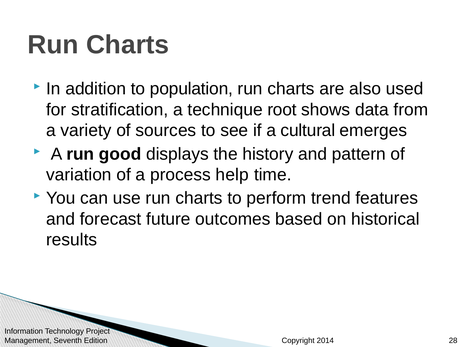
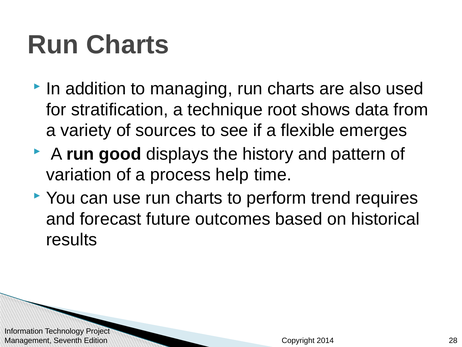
population: population -> managing
cultural: cultural -> flexible
features: features -> requires
